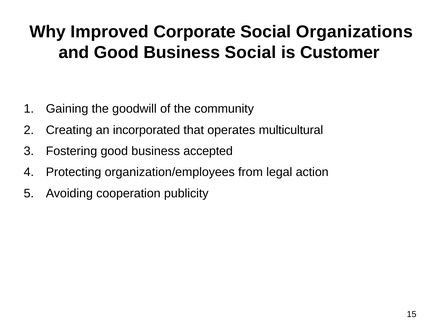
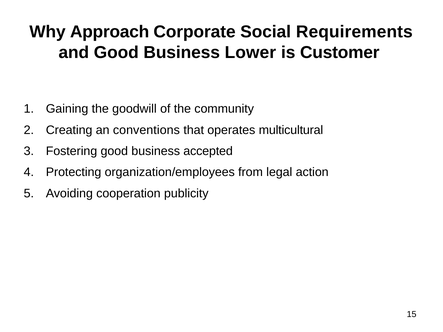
Improved: Improved -> Approach
Organizations: Organizations -> Requirements
Business Social: Social -> Lower
incorporated: incorporated -> conventions
